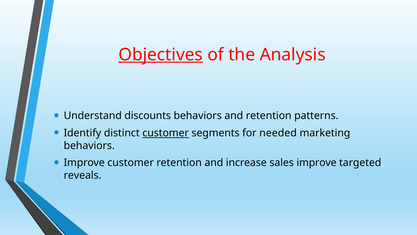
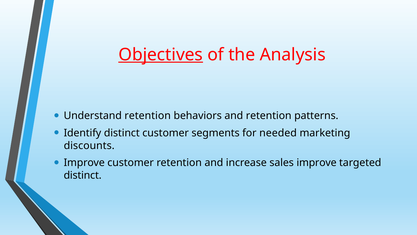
Understand discounts: discounts -> retention
customer at (166, 133) underline: present -> none
behaviors at (89, 145): behaviors -> discounts
reveals at (83, 175): reveals -> distinct
